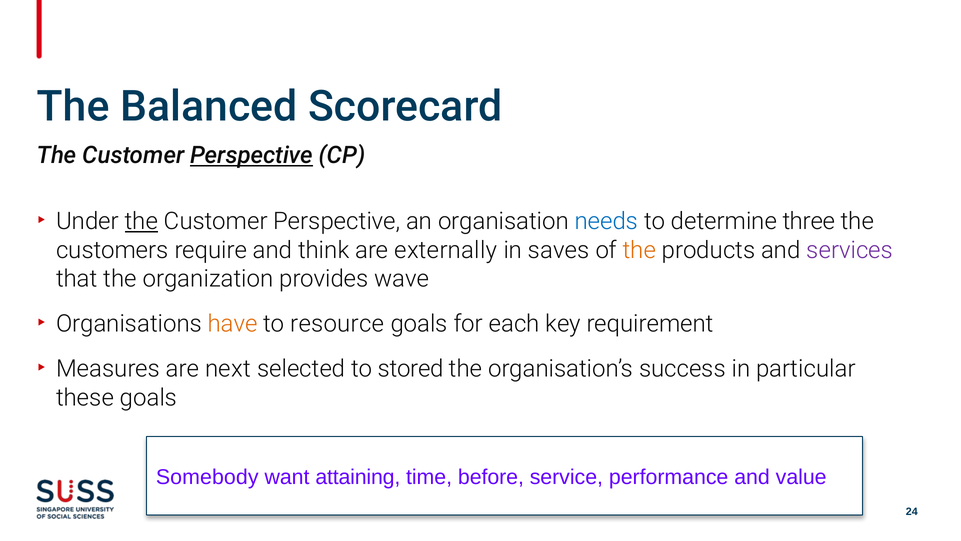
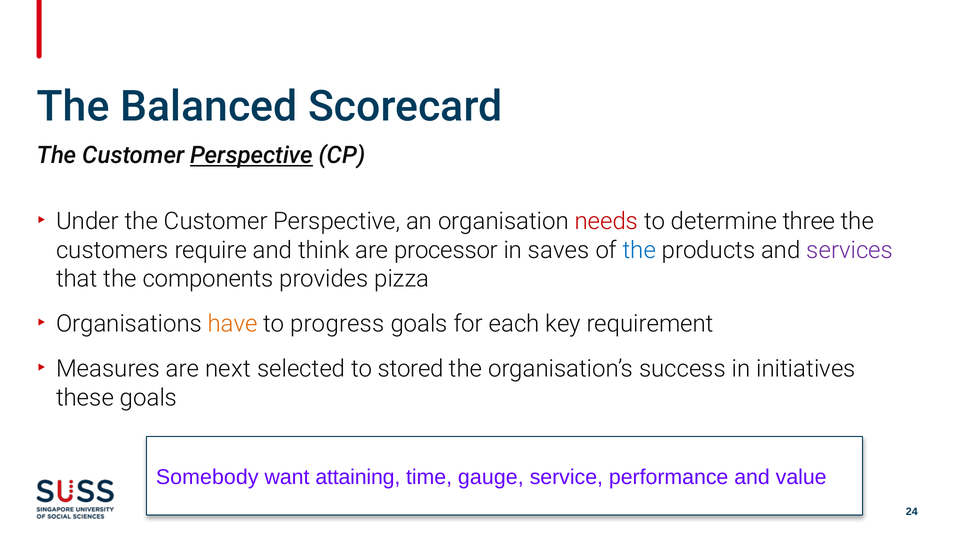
the at (141, 221) underline: present -> none
needs colour: blue -> red
externally: externally -> processor
the at (639, 250) colour: orange -> blue
organization: organization -> components
wave: wave -> pizza
resource: resource -> progress
particular: particular -> initiatives
before: before -> gauge
